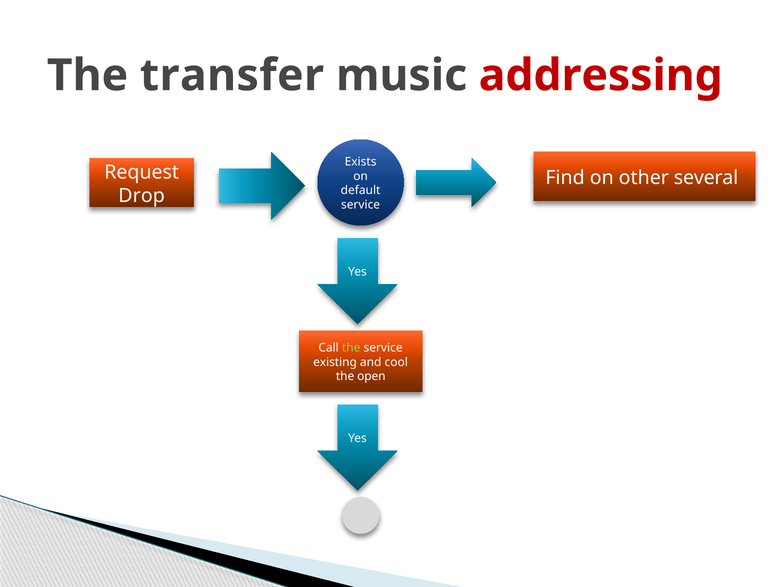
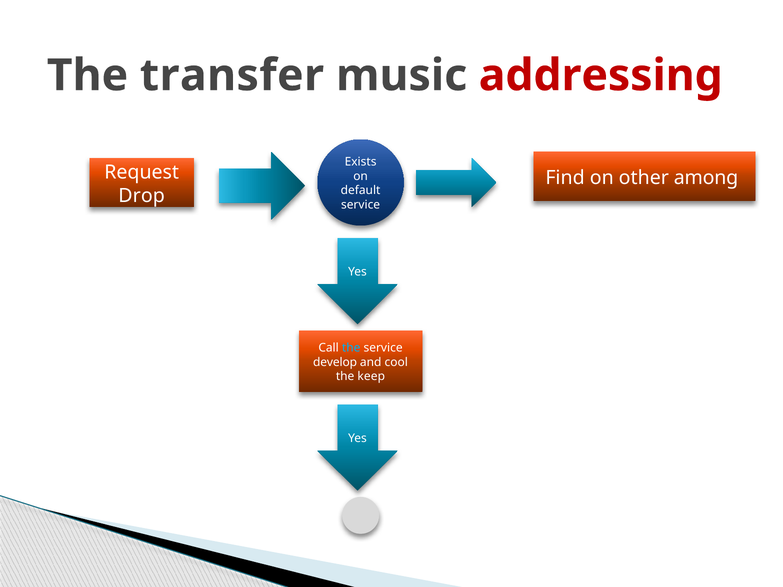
several: several -> among
the at (351, 348) colour: light green -> light blue
existing: existing -> develop
open: open -> keep
